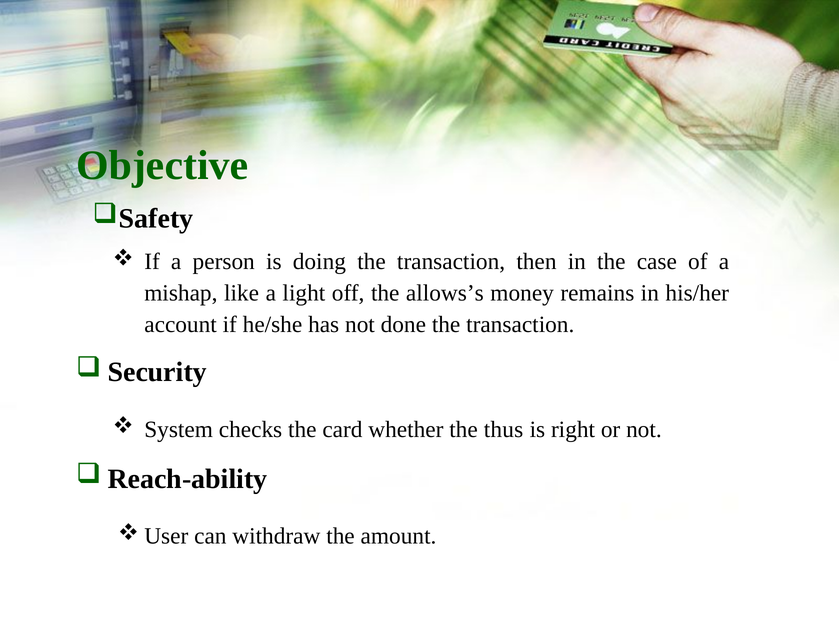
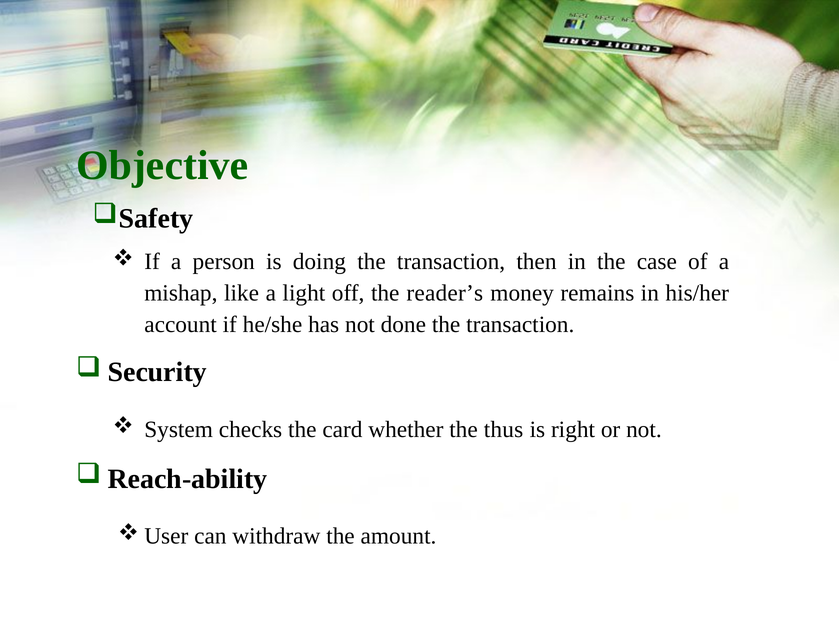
allows’s: allows’s -> reader’s
